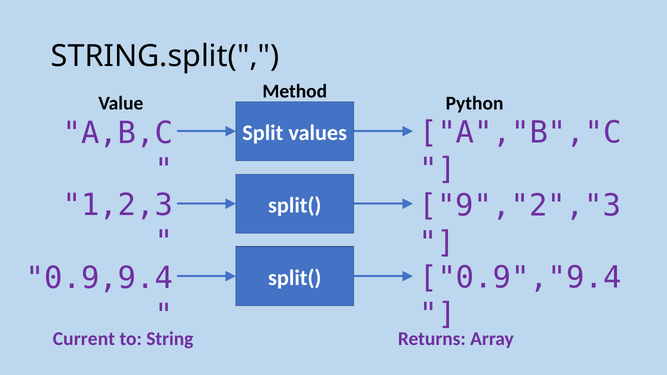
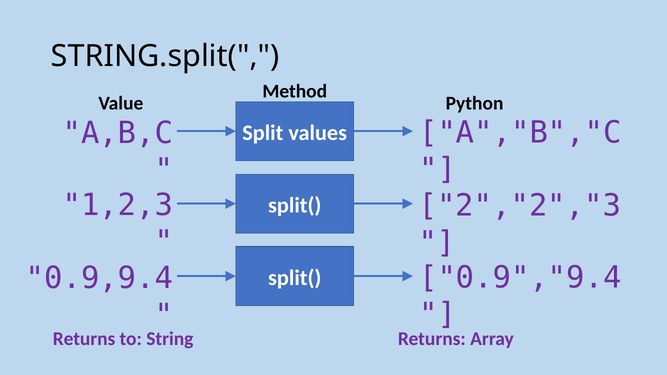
9","2","3: 9","2","3 -> 2","2","3
Current at (84, 339): Current -> Returns
